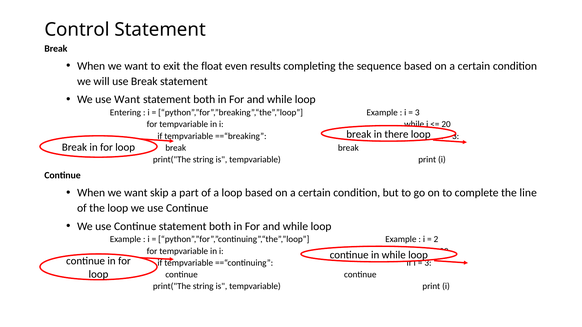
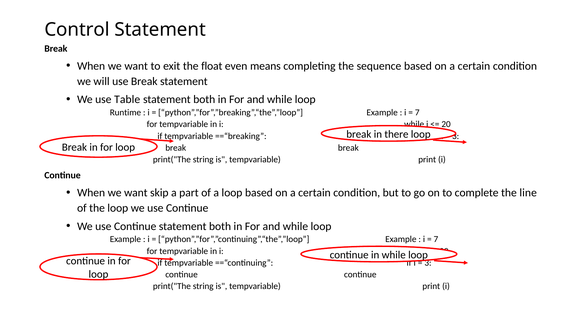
results: results -> means
use Want: Want -> Table
Entering: Entering -> Runtime
3 at (417, 113): 3 -> 7
2 at (436, 240): 2 -> 7
